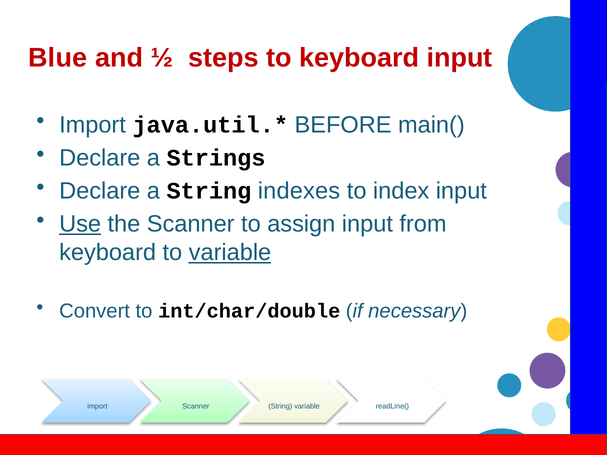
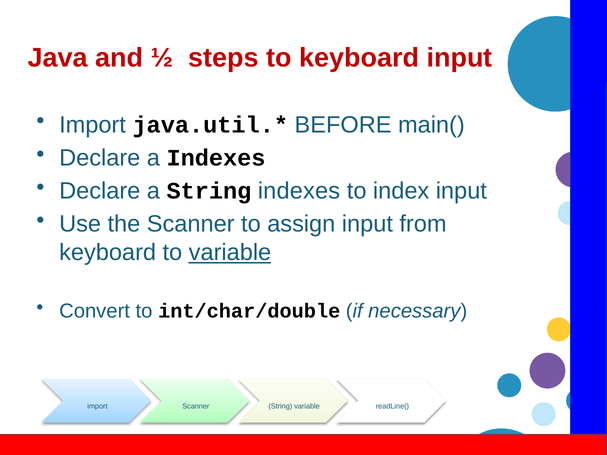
Blue: Blue -> Java
a Strings: Strings -> Indexes
Use underline: present -> none
